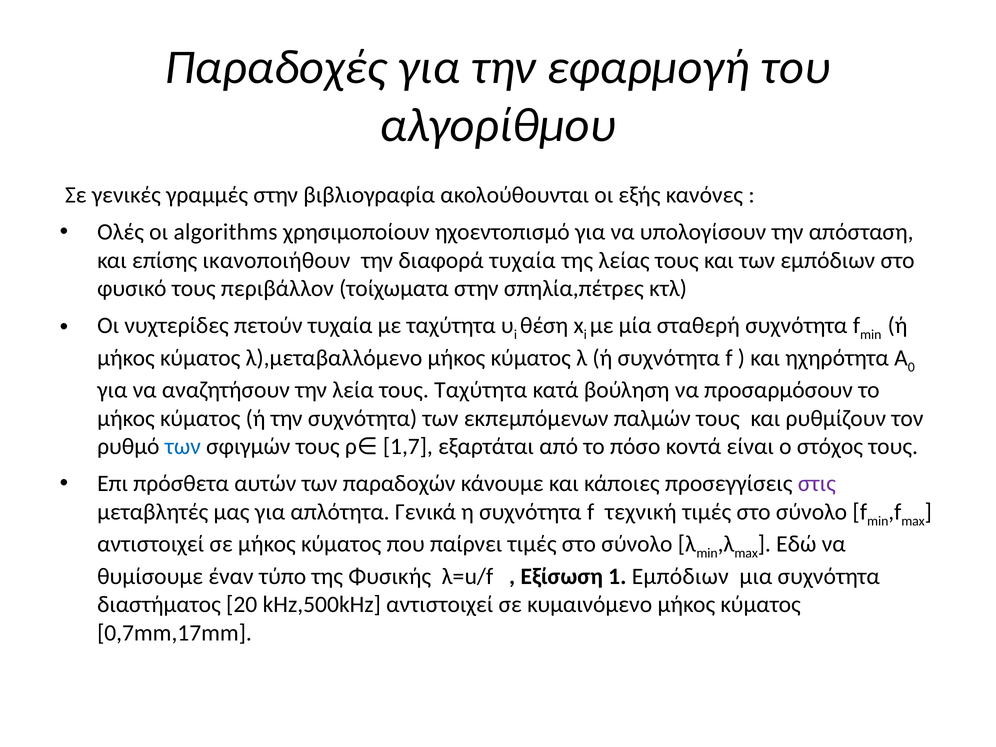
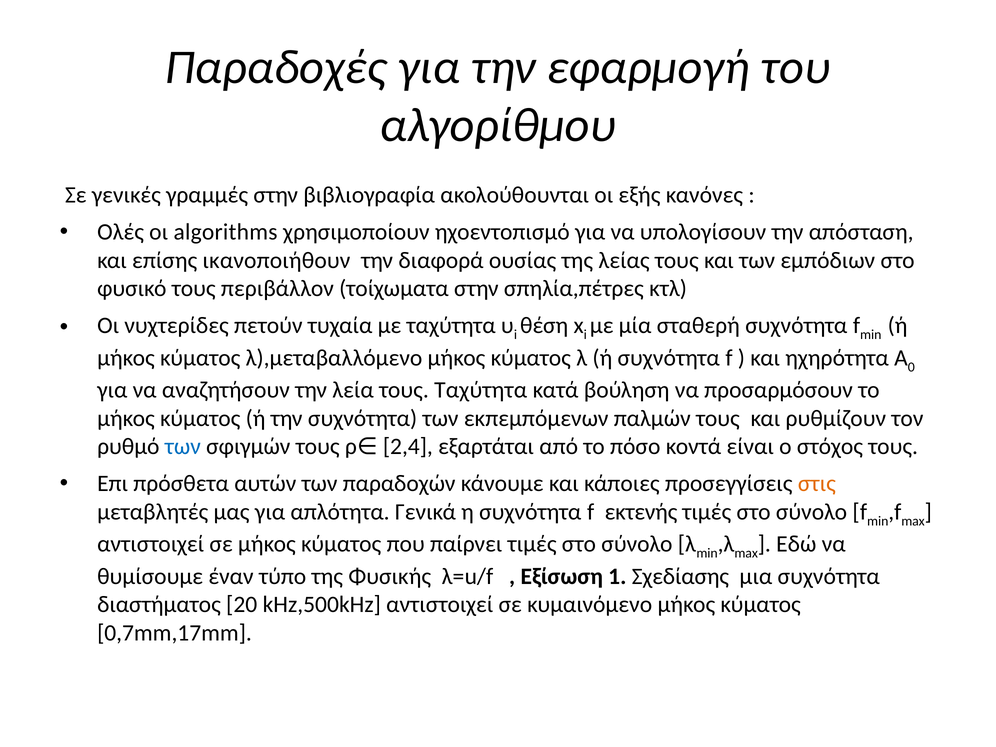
διαφορά τυχαία: τυχαία -> ουσίας
1,7: 1,7 -> 2,4
στις colour: purple -> orange
τεχνική: τεχνική -> εκτενής
1 Εμπόδιων: Εμπόδιων -> Σχεδίασης
